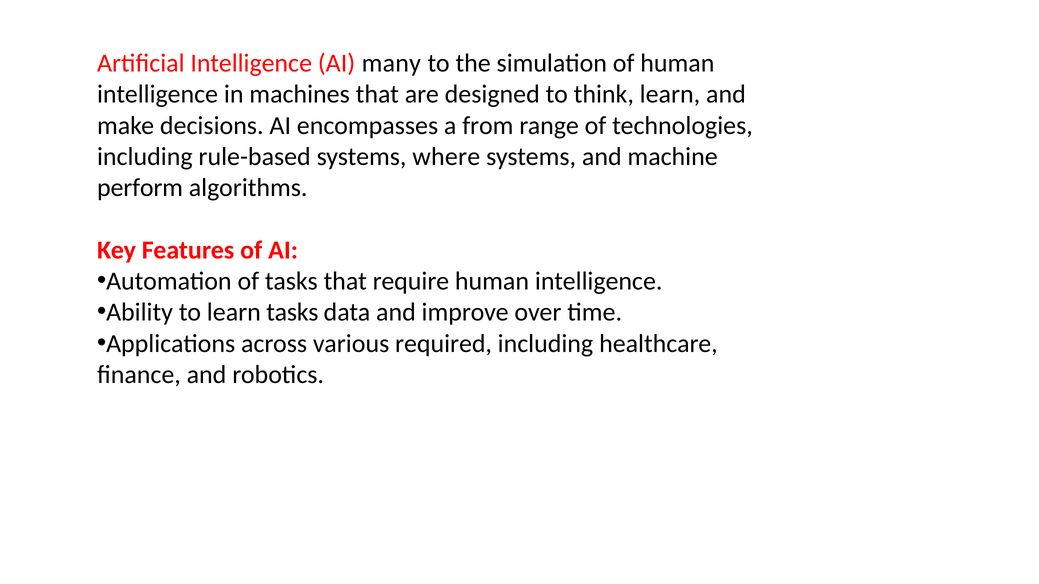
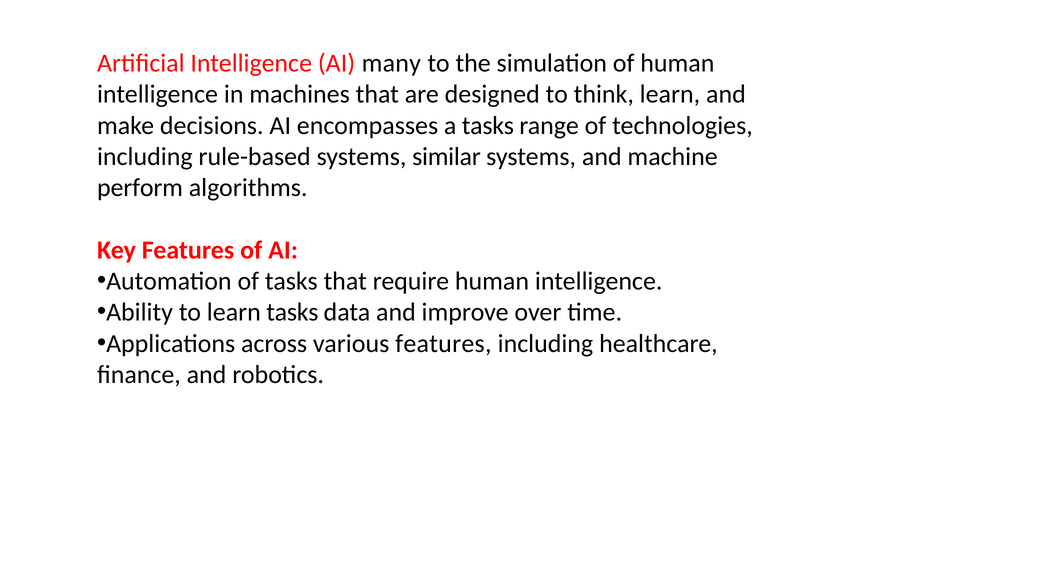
a from: from -> tasks
where: where -> similar
various required: required -> features
